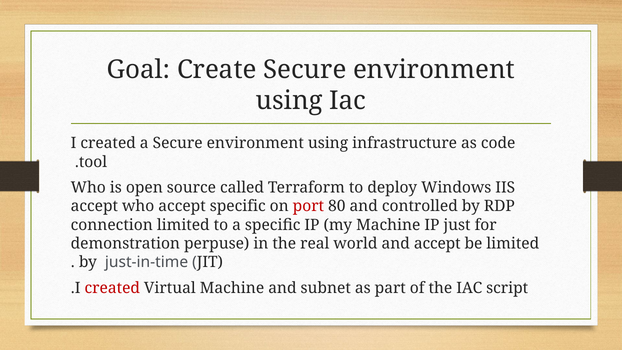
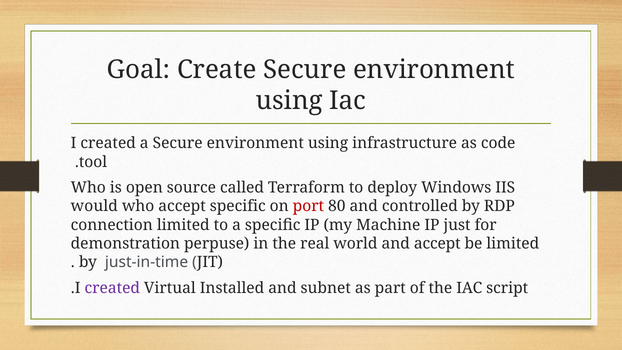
accept at (94, 206): accept -> would
created at (112, 288) colour: red -> purple
Virtual Machine: Machine -> Installed
